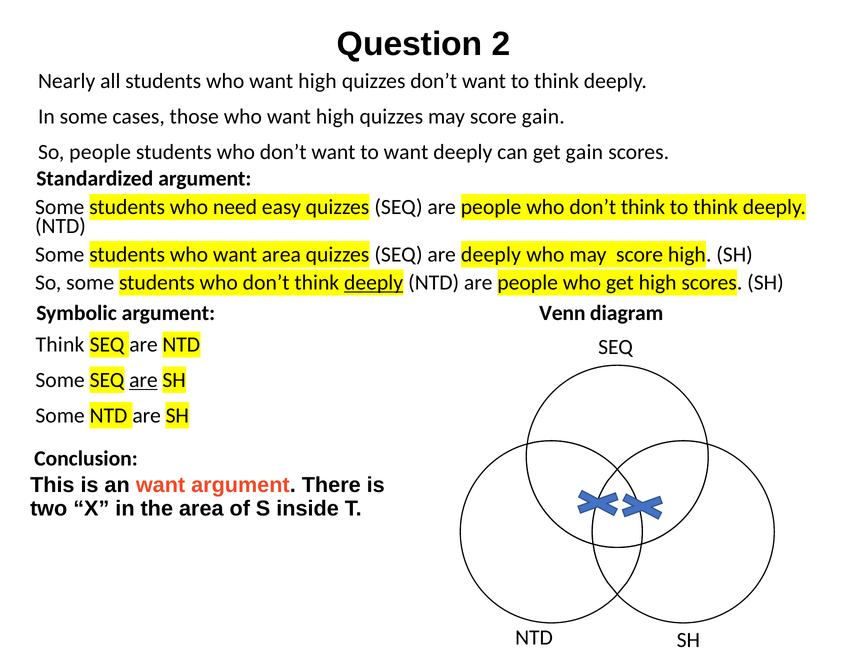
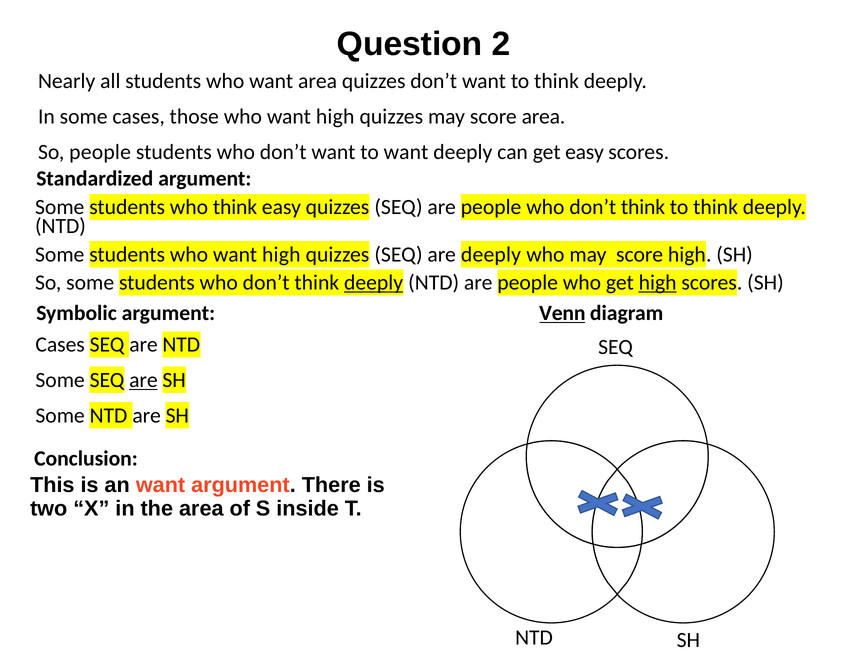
students who want high: high -> area
score gain: gain -> area
get gain: gain -> easy
who need: need -> think
students who want area: area -> high
high at (658, 282) underline: none -> present
Venn underline: none -> present
Think at (60, 344): Think -> Cases
